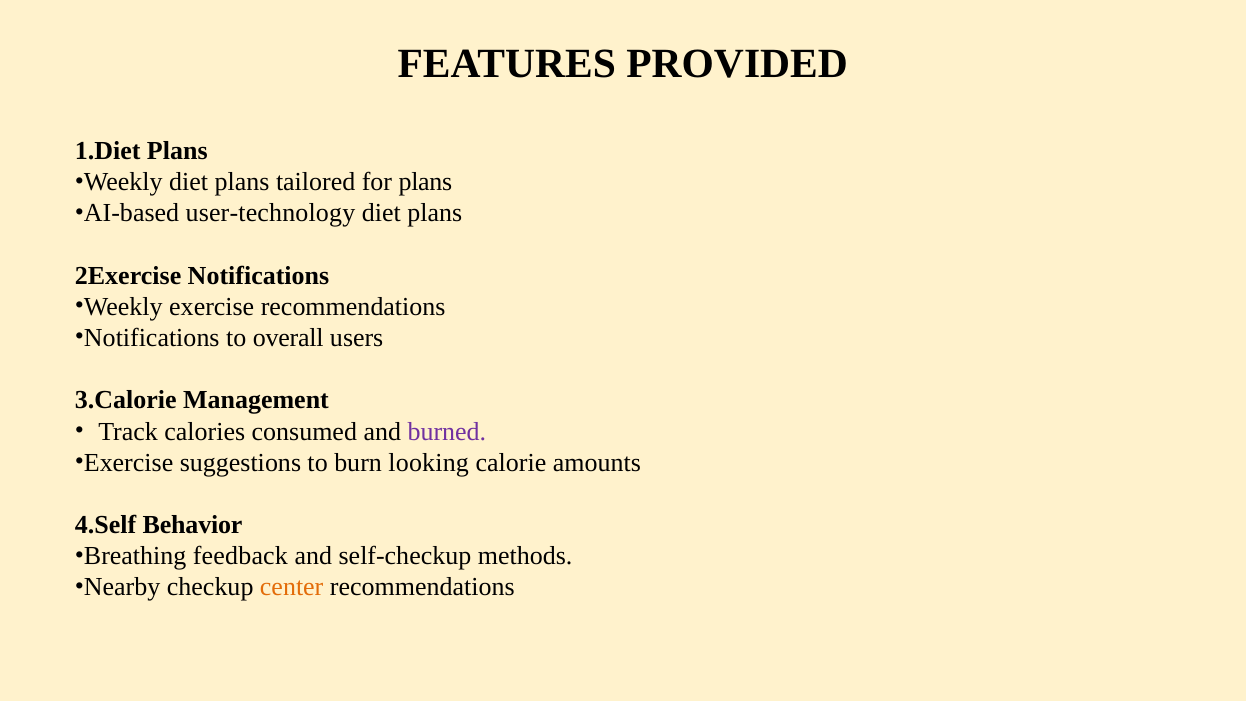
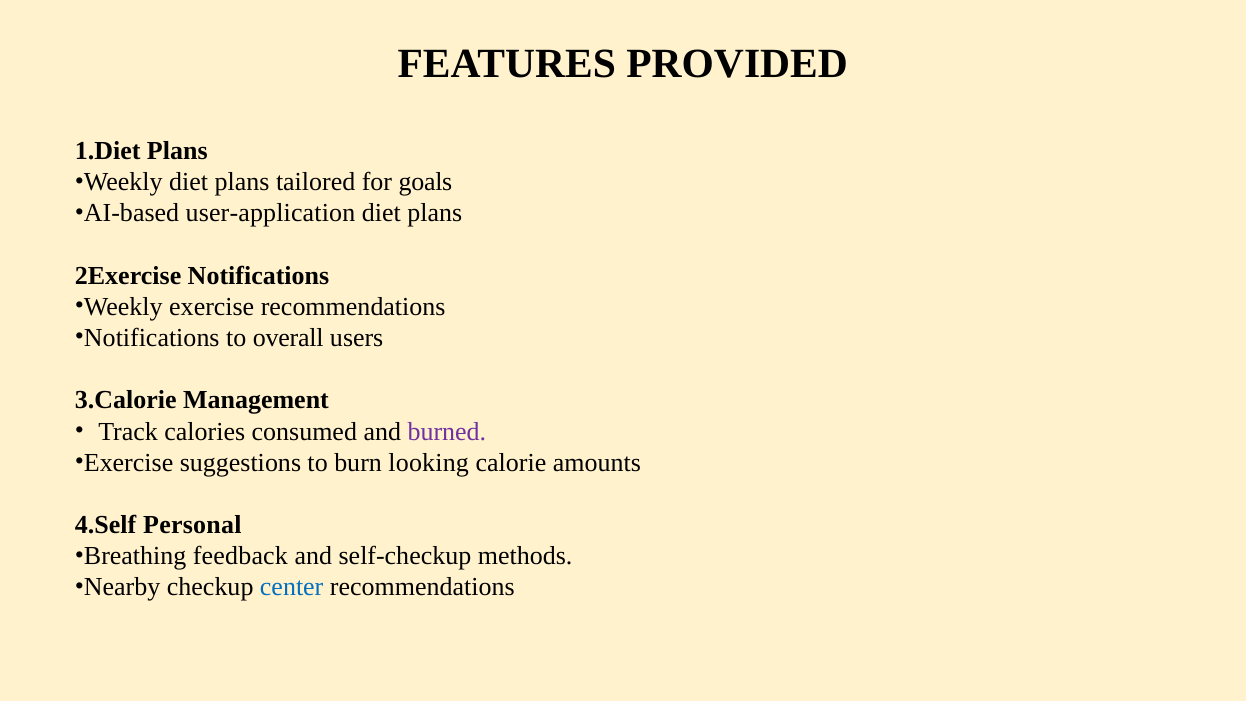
for plans: plans -> goals
user-technology: user-technology -> user-application
Behavior: Behavior -> Personal
center colour: orange -> blue
